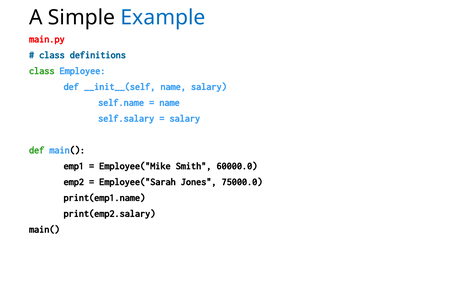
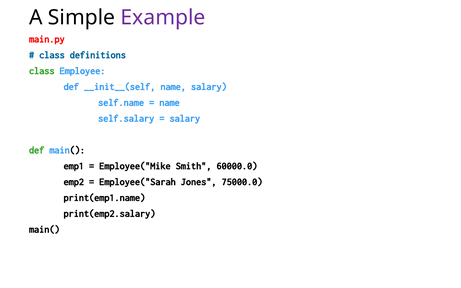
Example colour: blue -> purple
